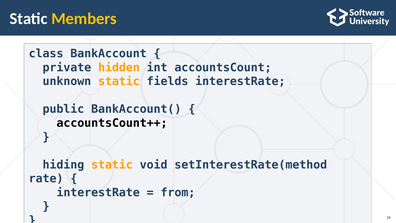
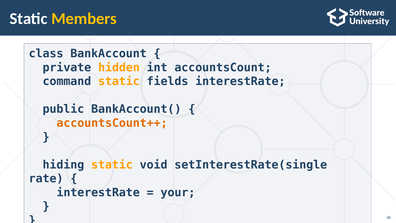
unknown: unknown -> command
accountsCount++ colour: black -> orange
setInterestRate(method: setInterestRate(method -> setInterestRate(single
from: from -> your
